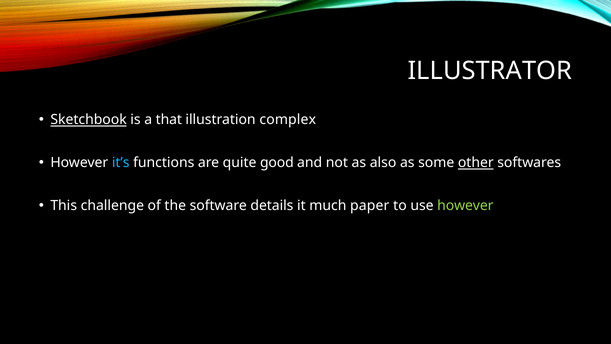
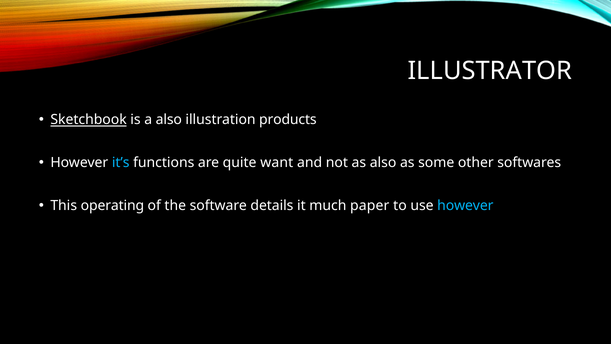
a that: that -> also
complex: complex -> products
good: good -> want
other underline: present -> none
challenge: challenge -> operating
however at (465, 206) colour: light green -> light blue
